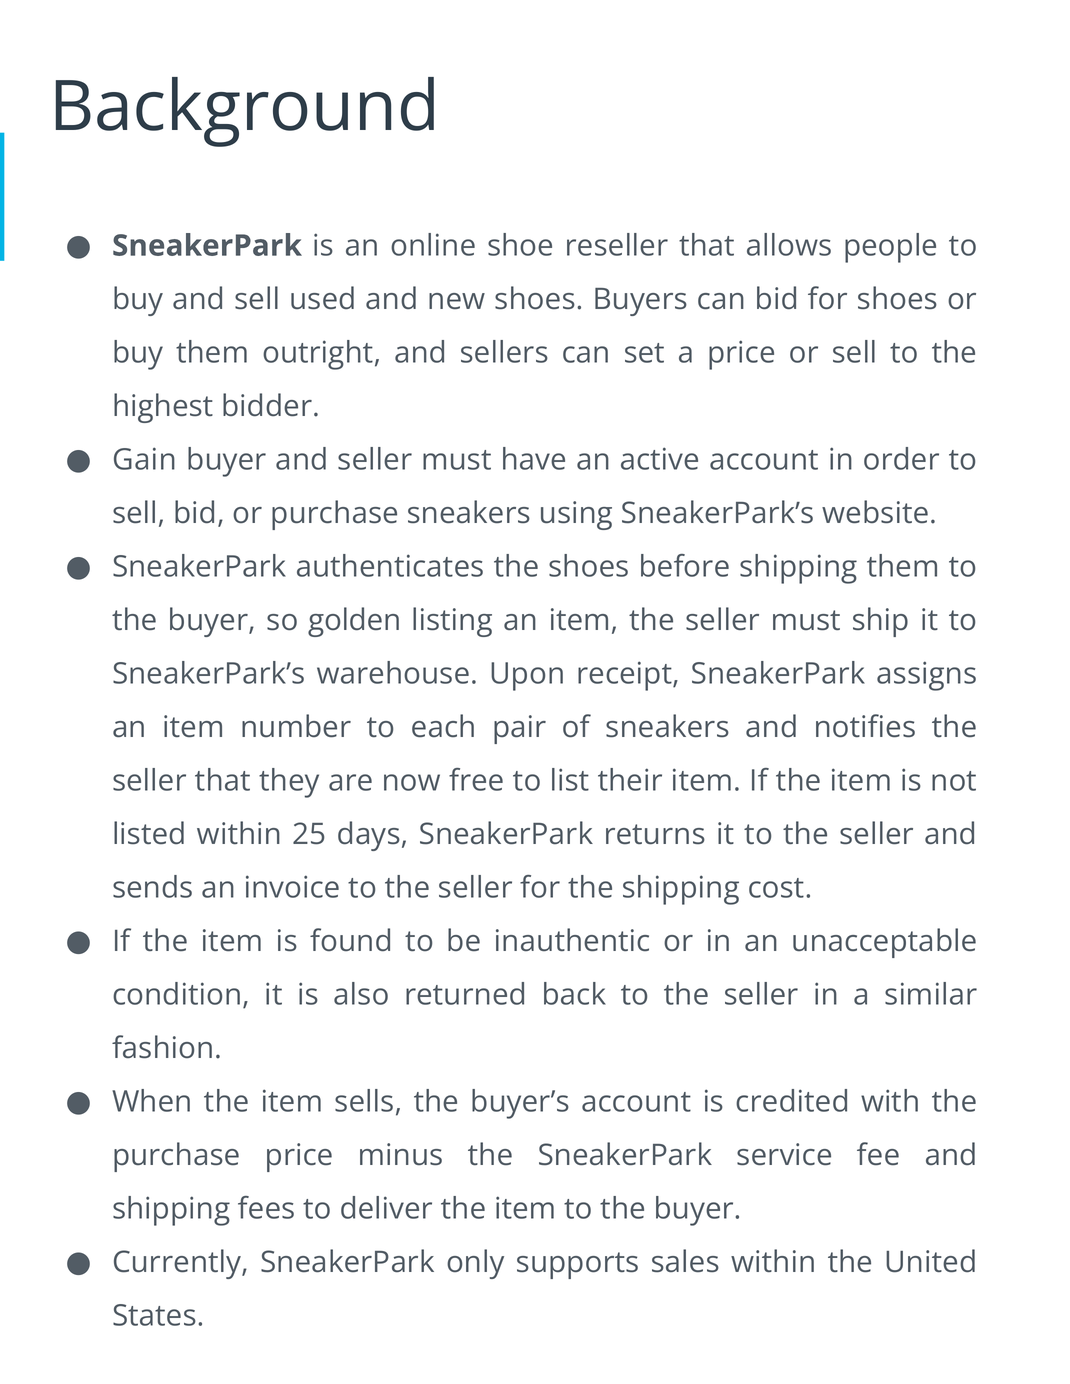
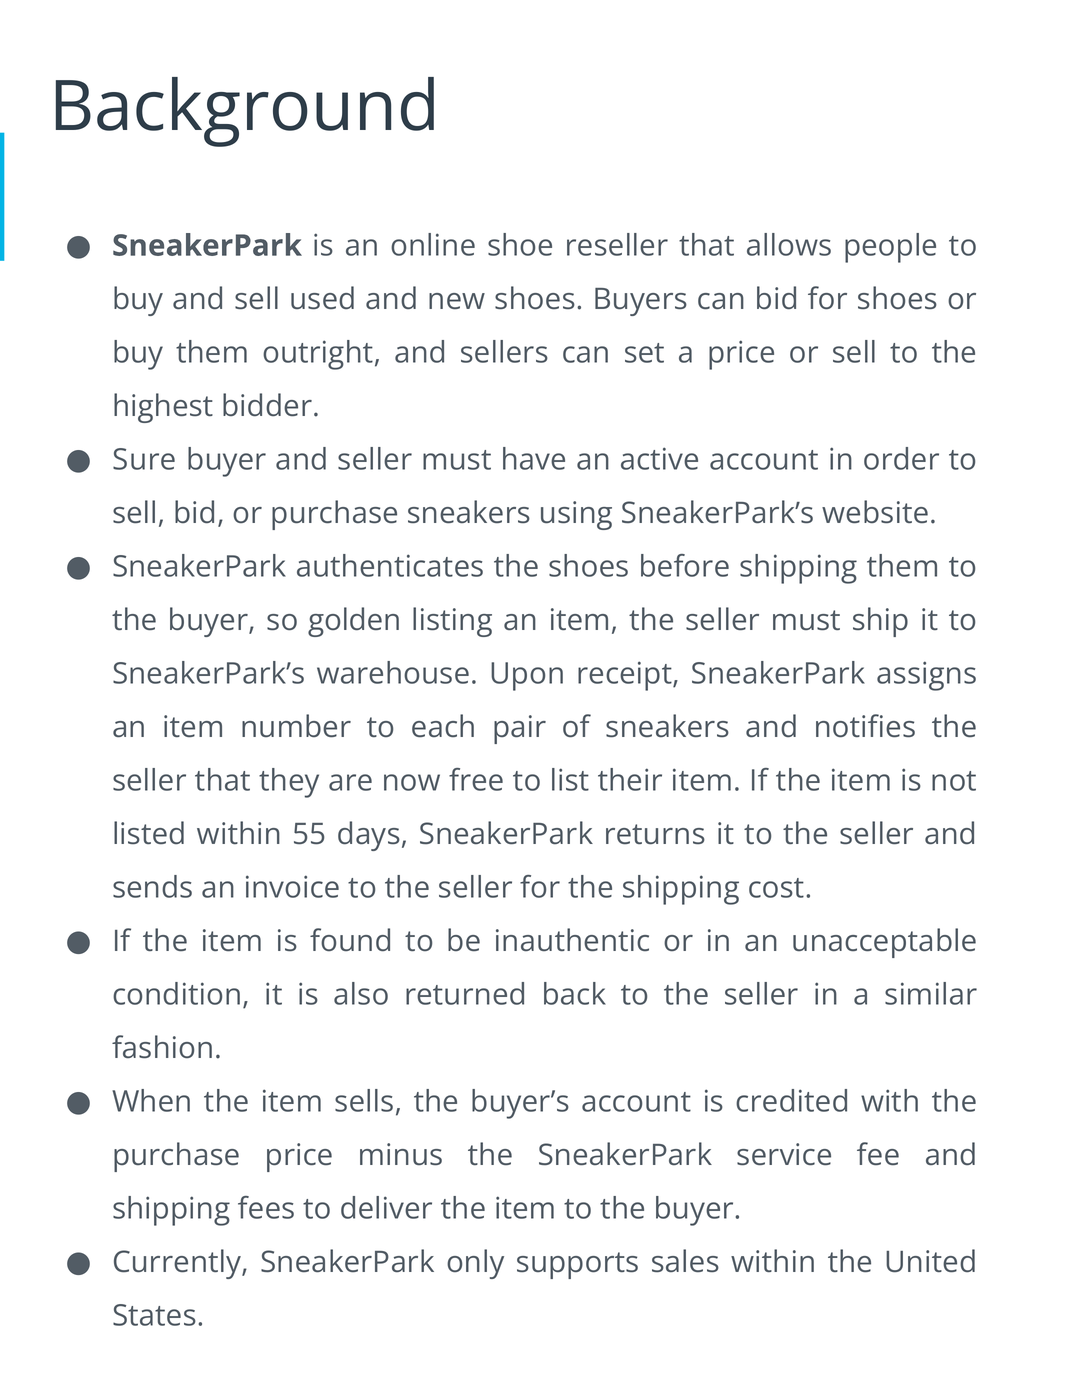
Gain: Gain -> Sure
25: 25 -> 55
